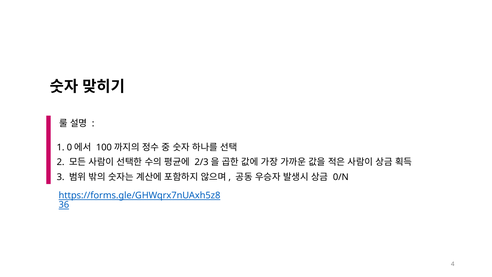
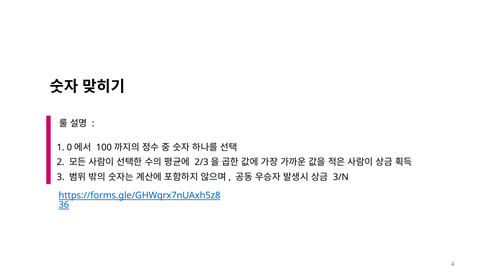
0/N: 0/N -> 3/N
